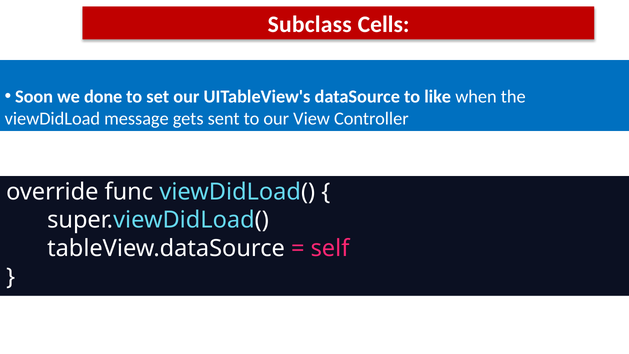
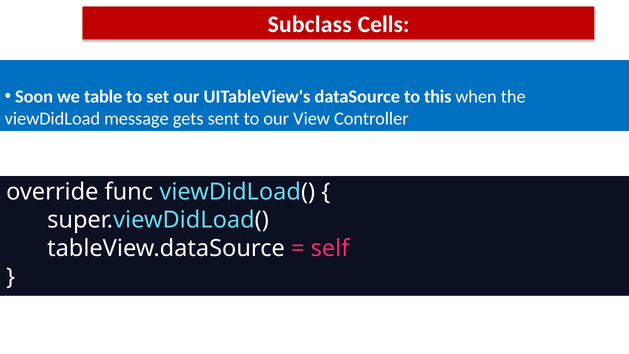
done: done -> table
like: like -> this
